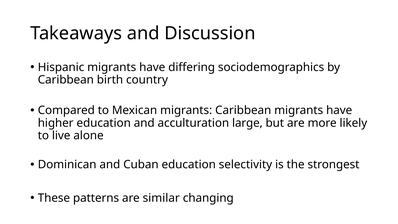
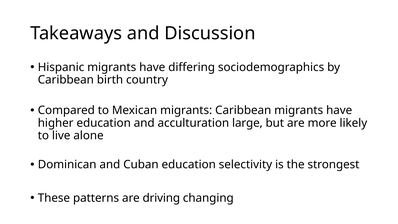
similar: similar -> driving
